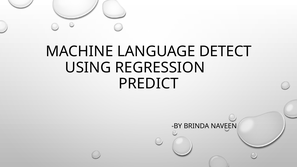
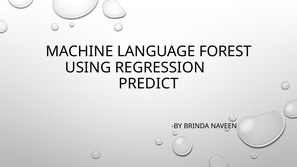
DETECT: DETECT -> FOREST
